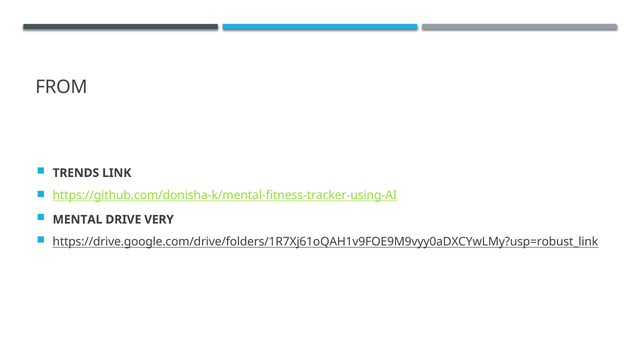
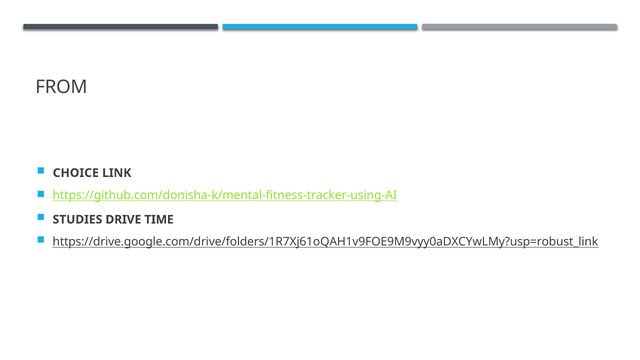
TRENDS: TRENDS -> CHOICE
MENTAL: MENTAL -> STUDIES
VERY: VERY -> TIME
